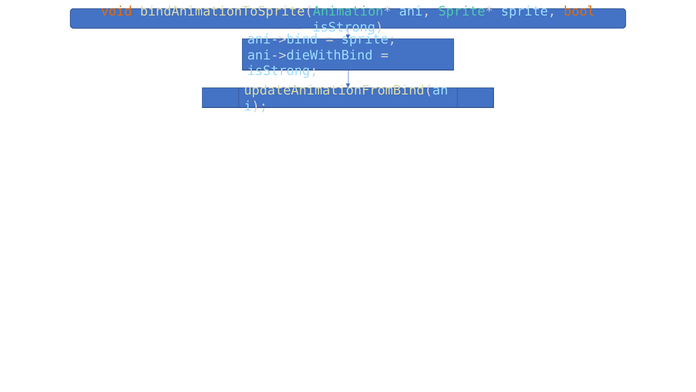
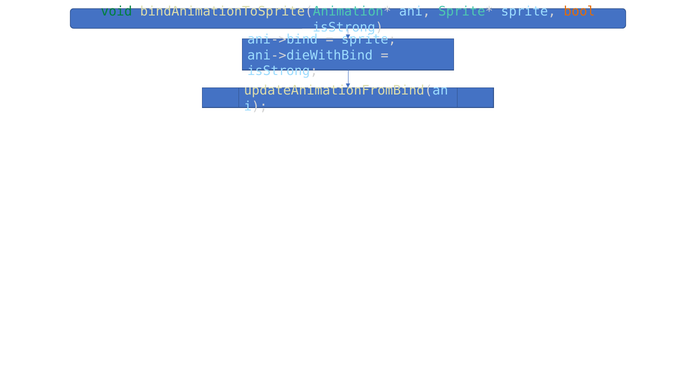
void colour: orange -> green
